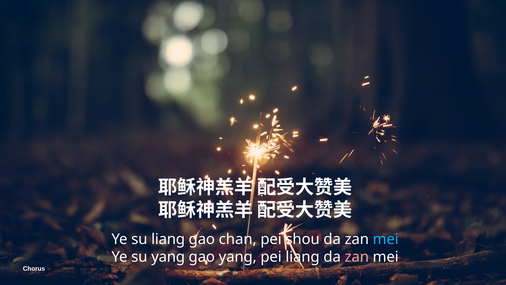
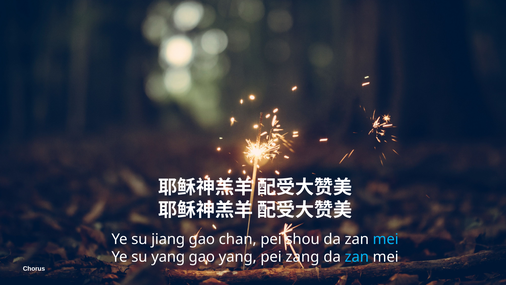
su liang: liang -> jiang
pei liang: liang -> zang
zan at (357, 257) colour: pink -> light blue
